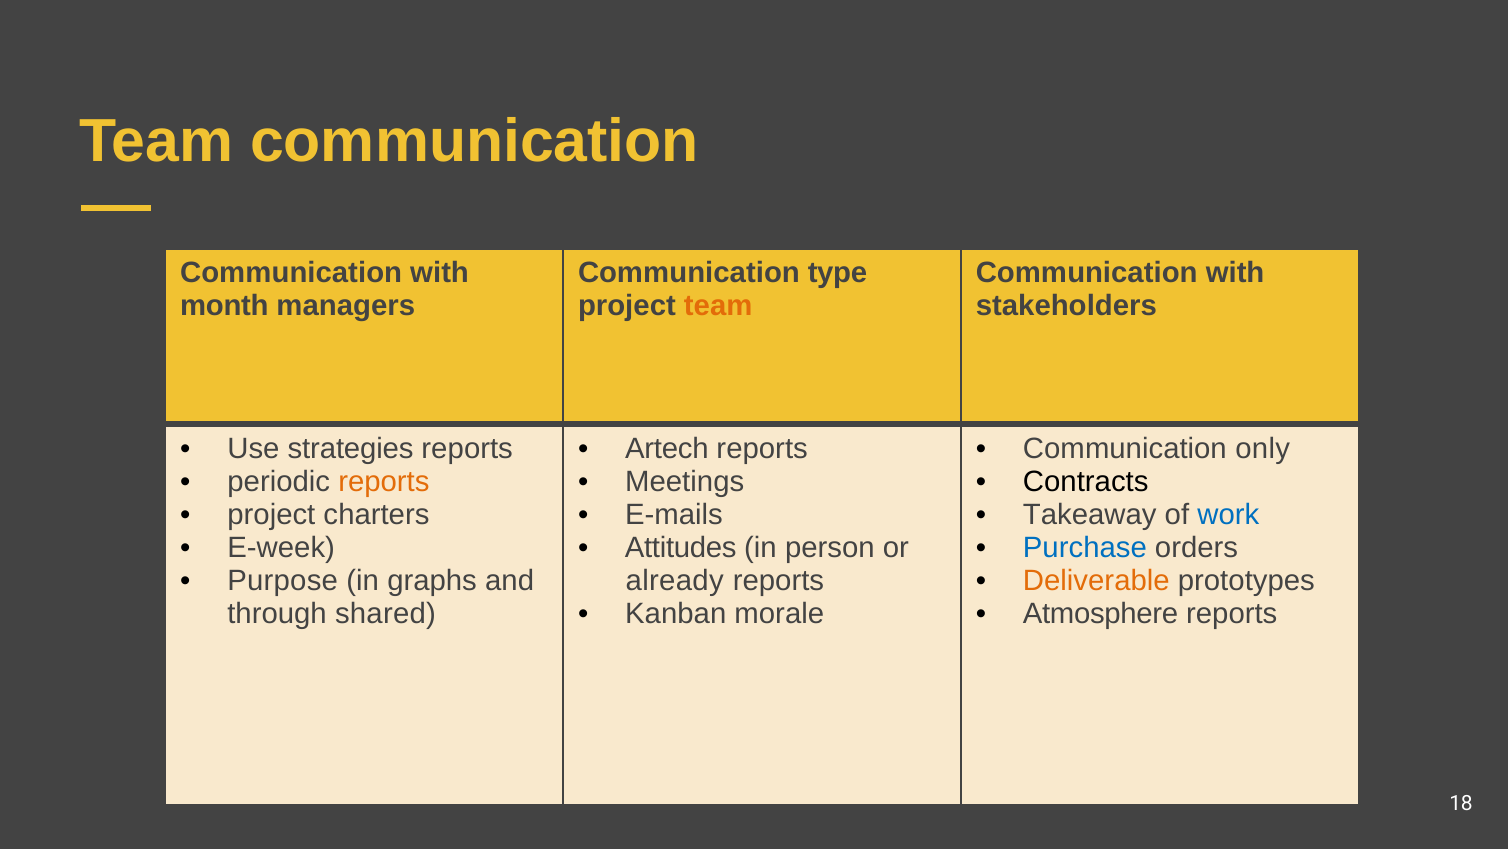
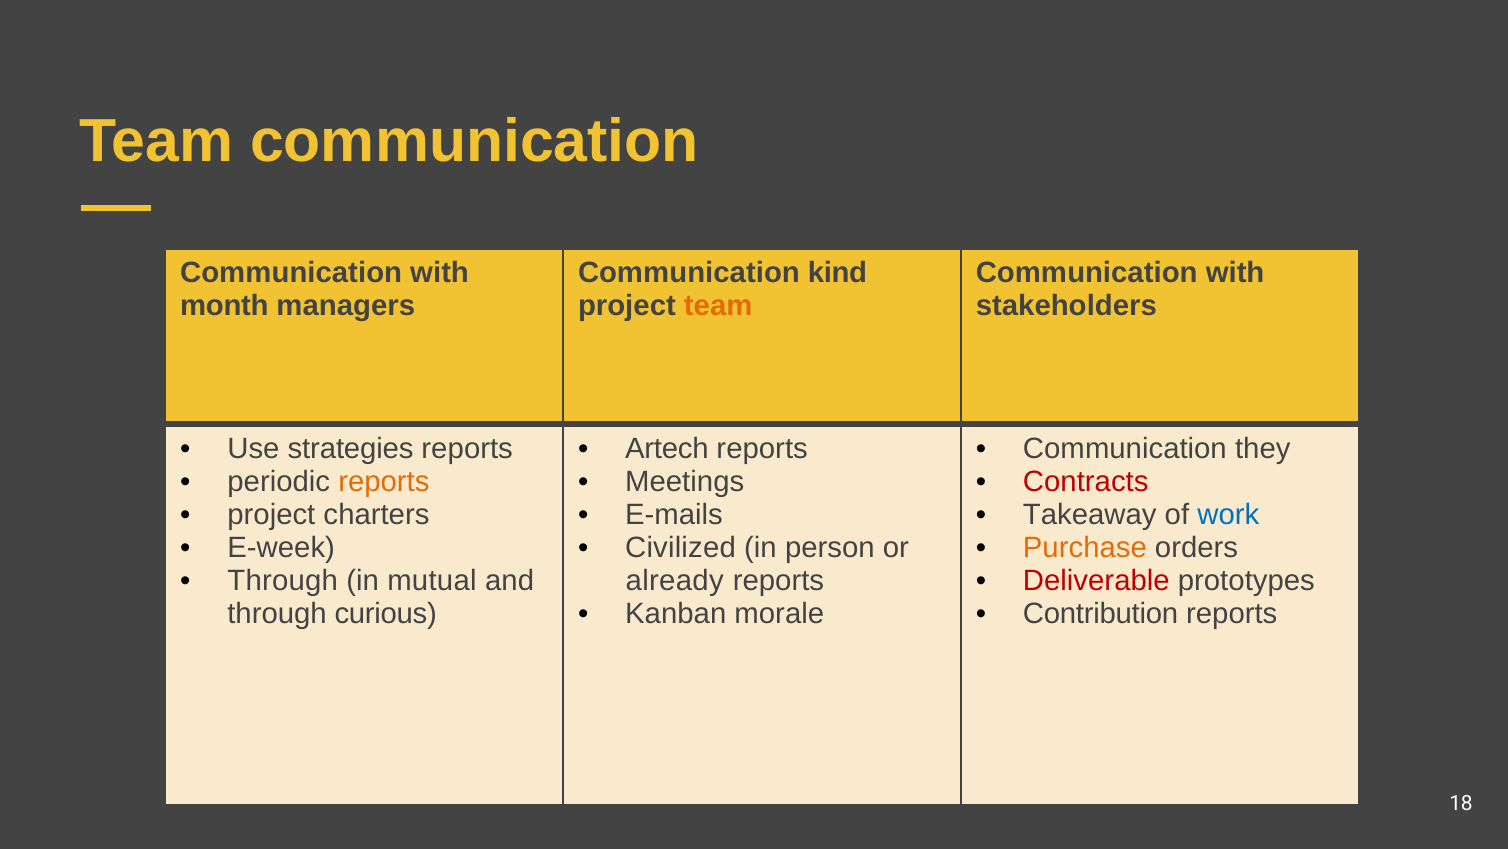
type: type -> kind
only: only -> they
Contracts colour: black -> red
Attitudes: Attitudes -> Civilized
Purchase colour: blue -> orange
Purpose at (283, 580): Purpose -> Through
graphs: graphs -> mutual
Deliverable colour: orange -> red
shared: shared -> curious
Atmosphere: Atmosphere -> Contribution
